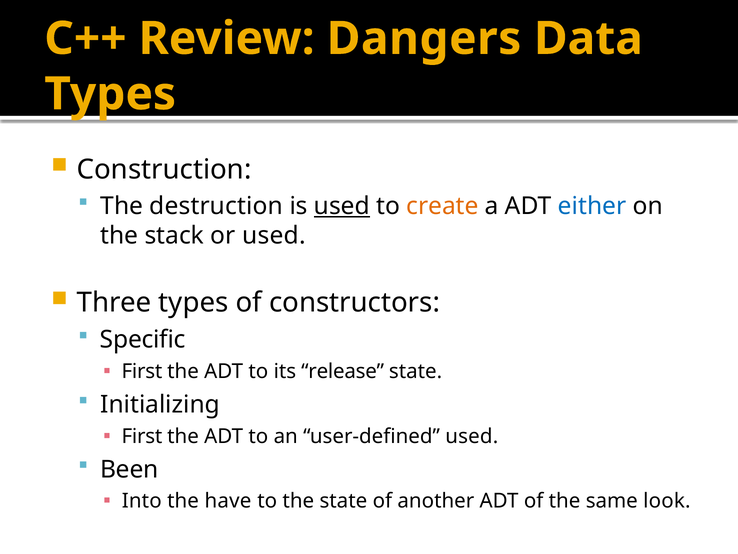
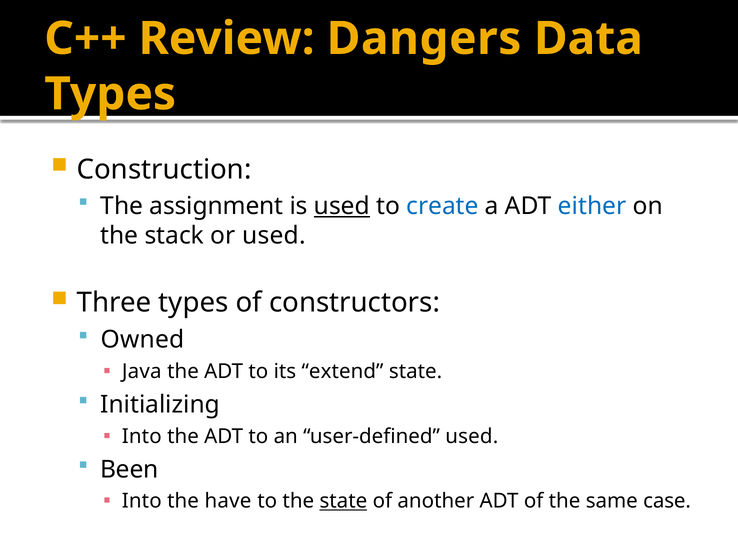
destruction: destruction -> assignment
create colour: orange -> blue
Specific: Specific -> Owned
First at (142, 371): First -> Java
release: release -> extend
First at (142, 436): First -> Into
state at (343, 501) underline: none -> present
look: look -> case
